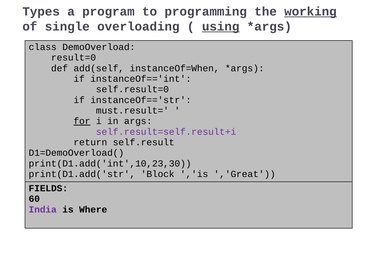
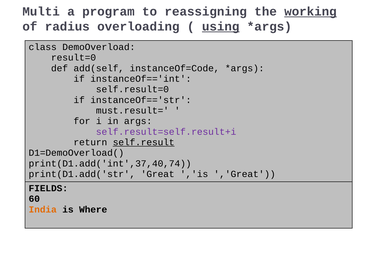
Types: Types -> Multi
programming: programming -> reassigning
single: single -> radius
instanceOf=When: instanceOf=When -> instanceOf=Code
for underline: present -> none
self.result underline: none -> present
print(D1.add('int',10,23,30: print(D1.add('int',10,23,30 -> print(D1.add('int',37,40,74
Block: Block -> Great
India colour: purple -> orange
